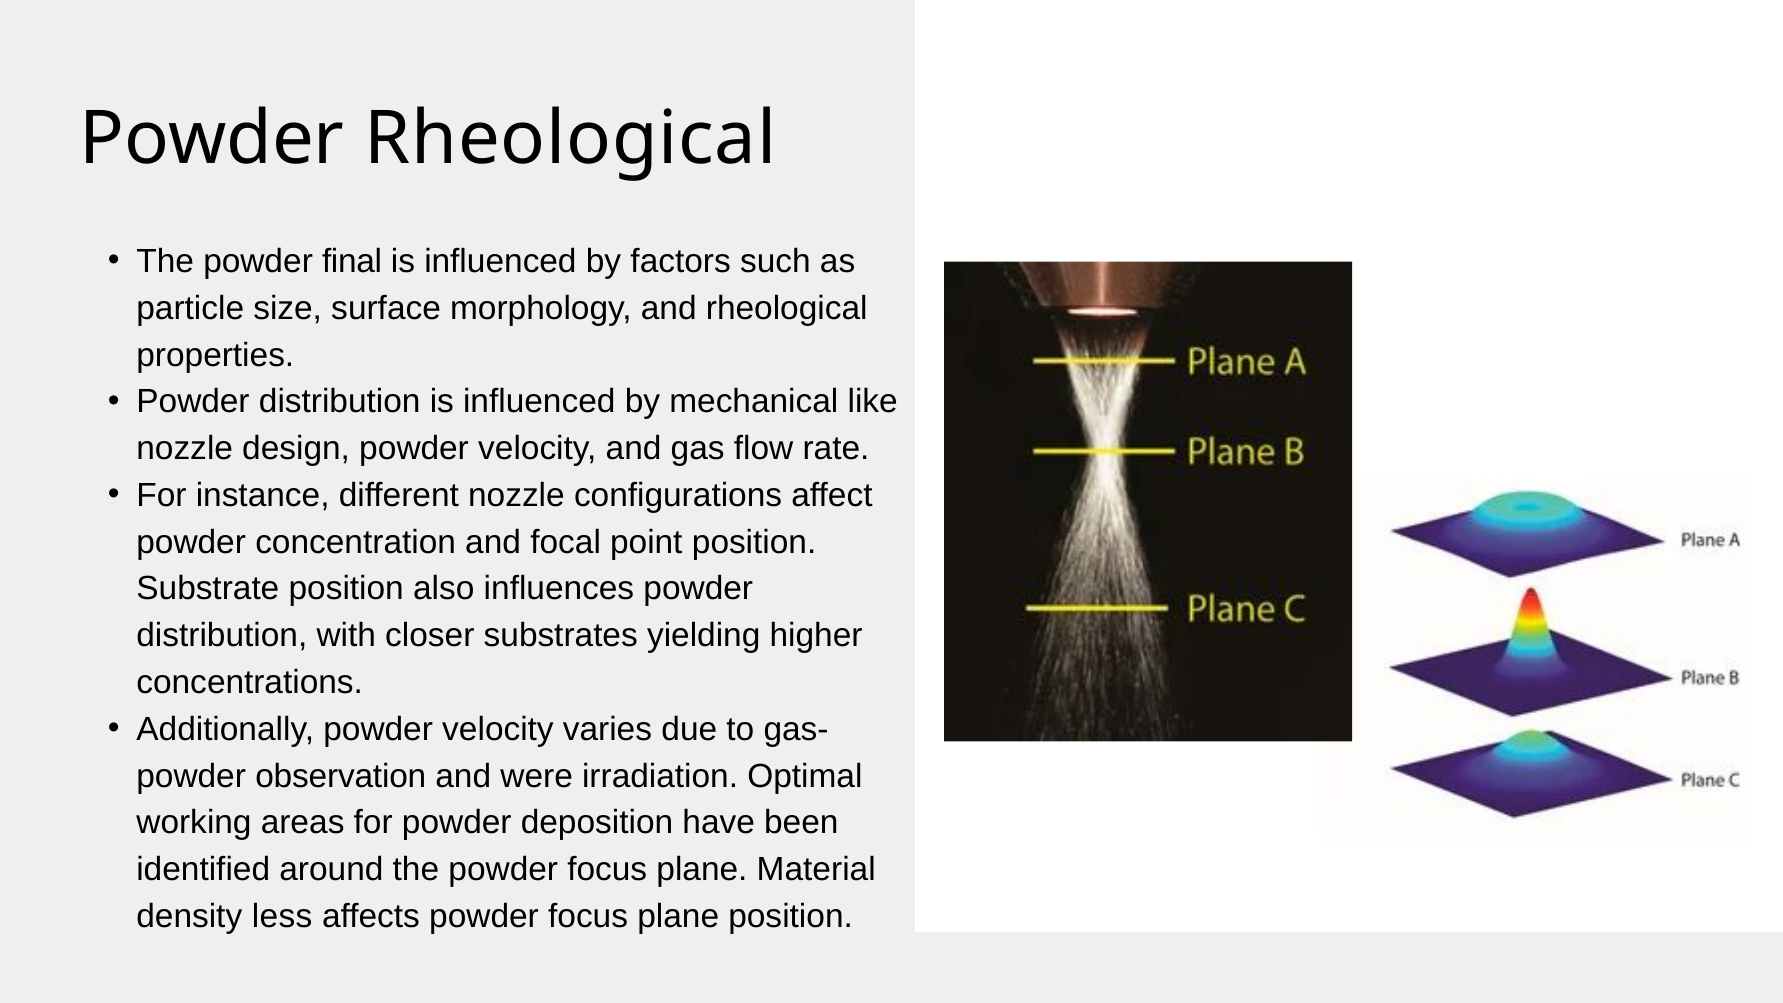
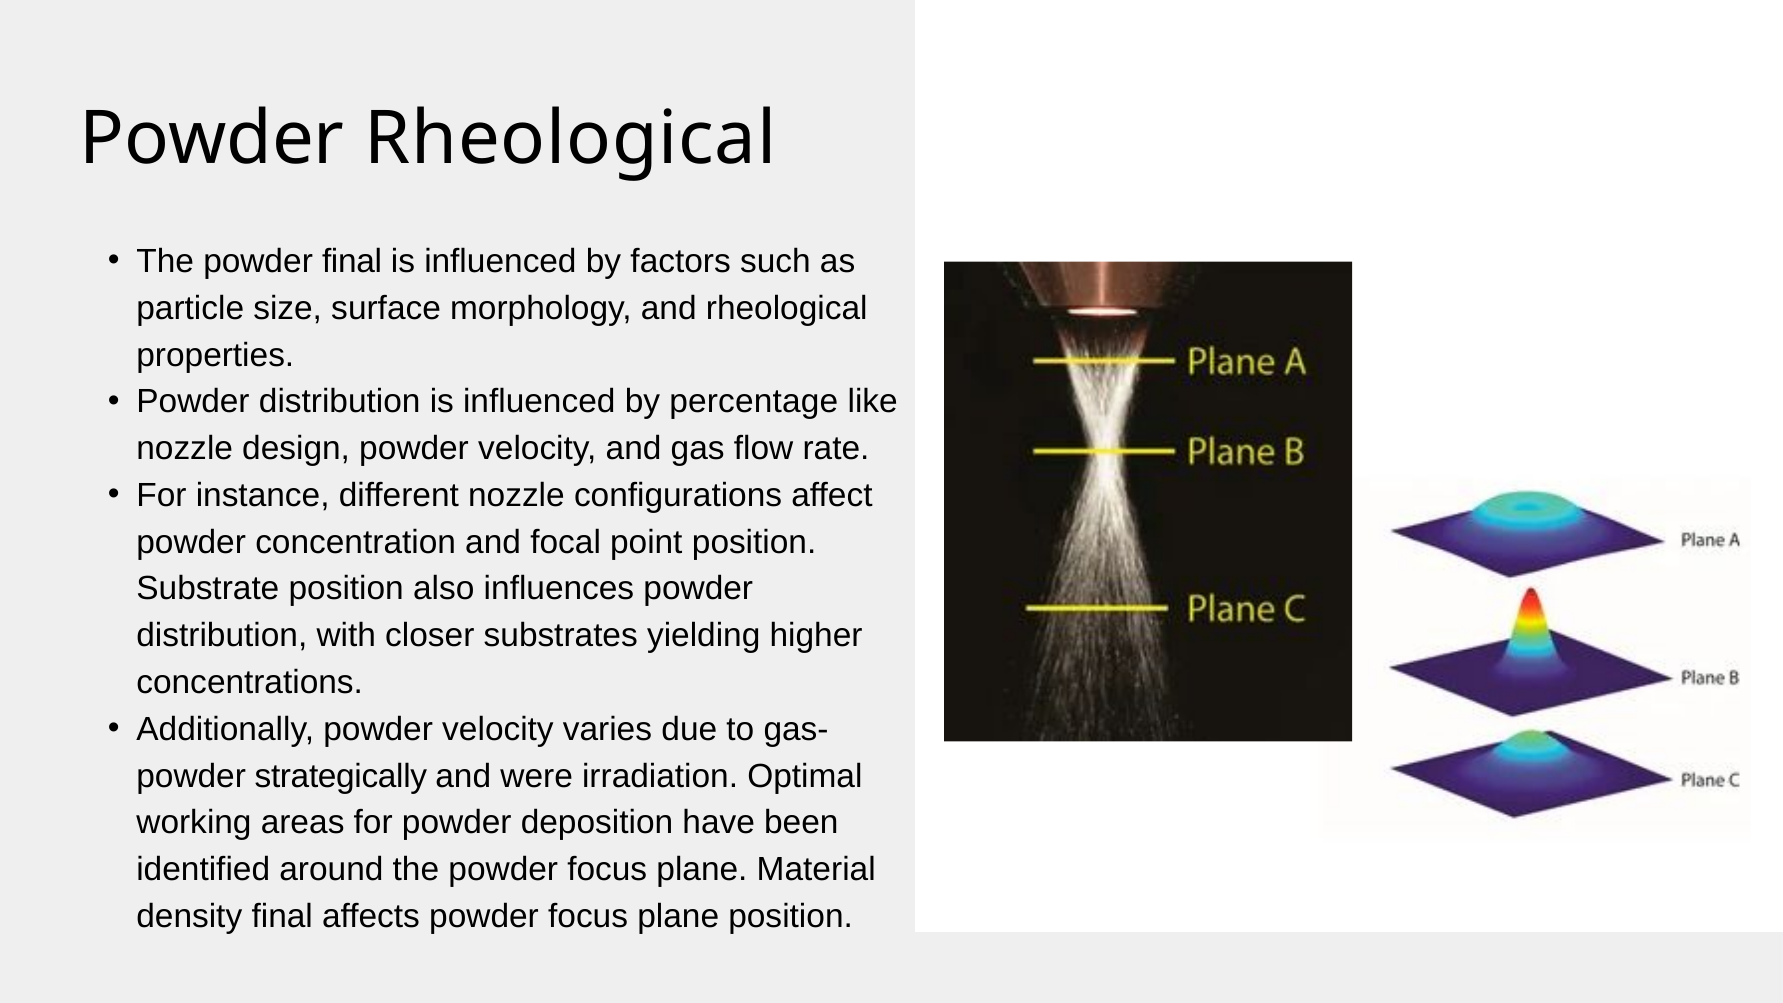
mechanical: mechanical -> percentage
observation: observation -> strategically
density less: less -> final
